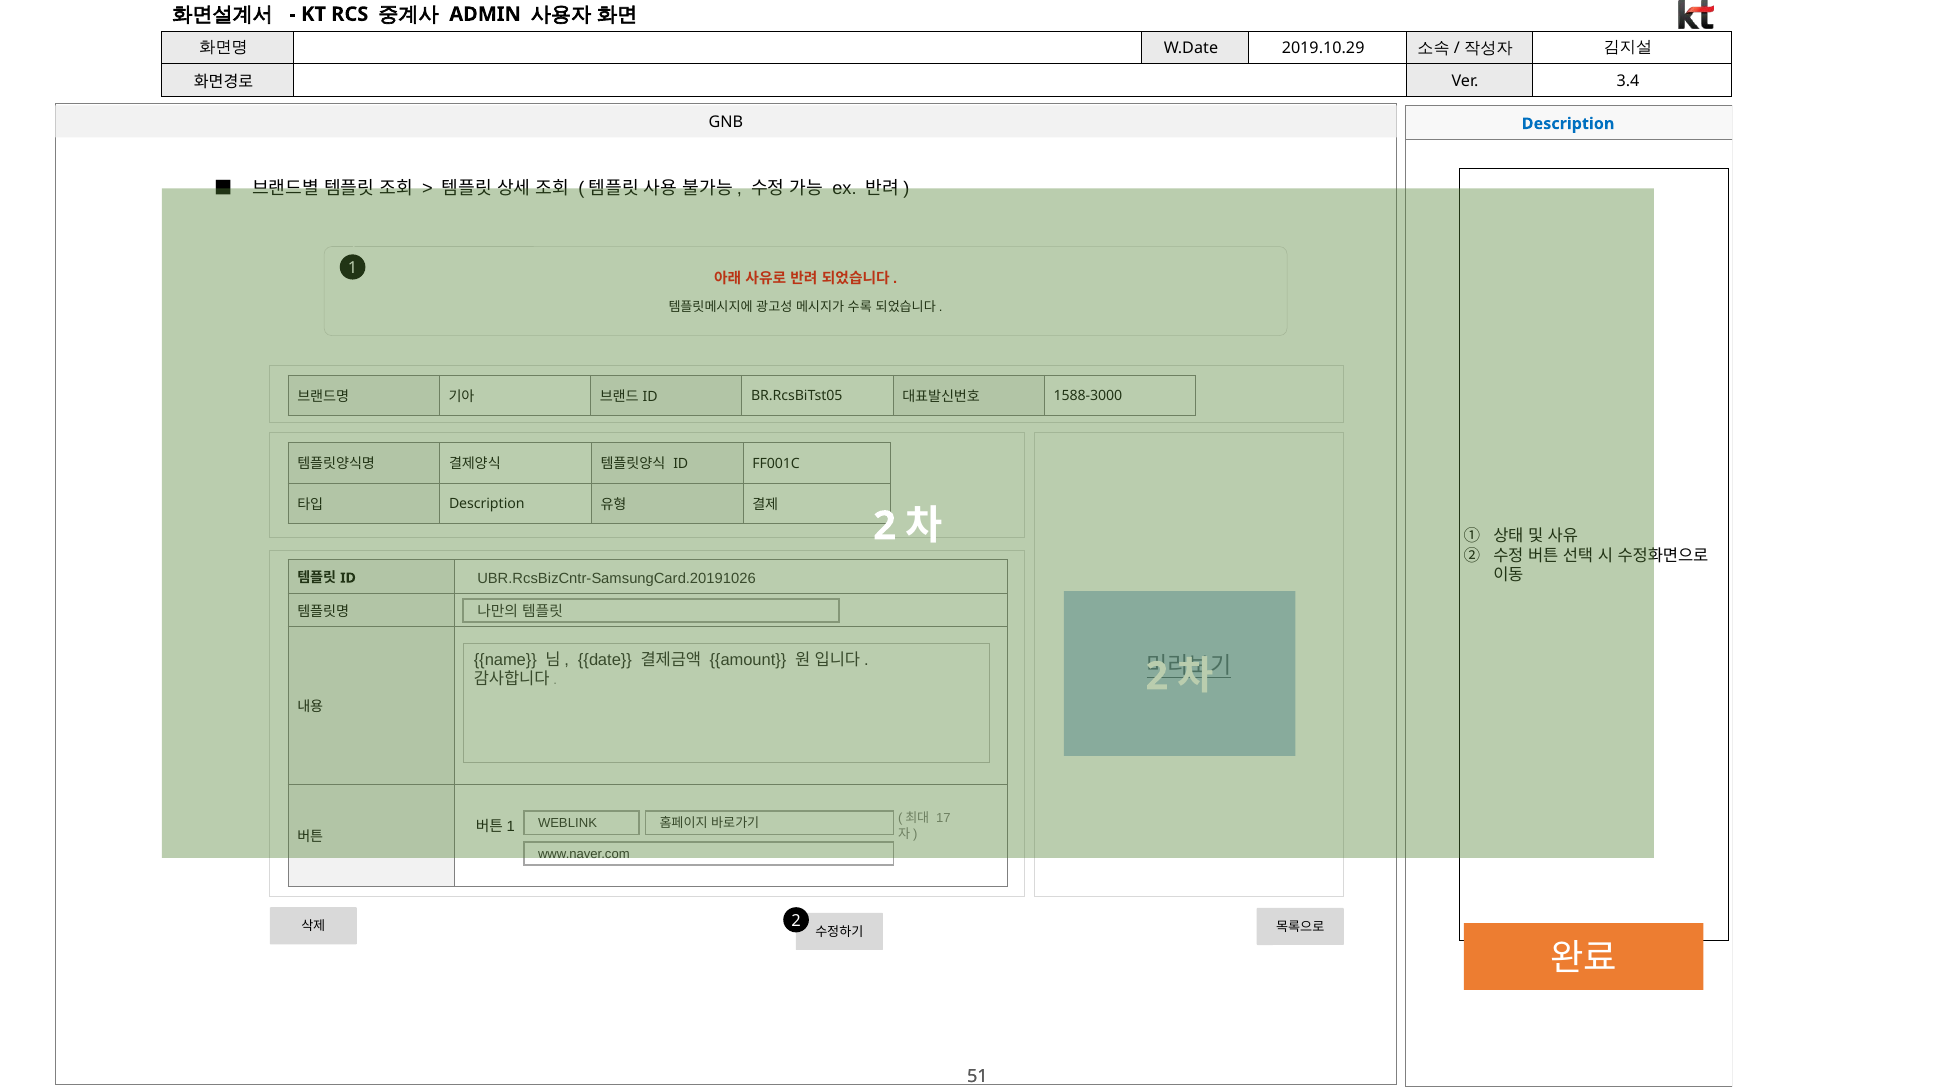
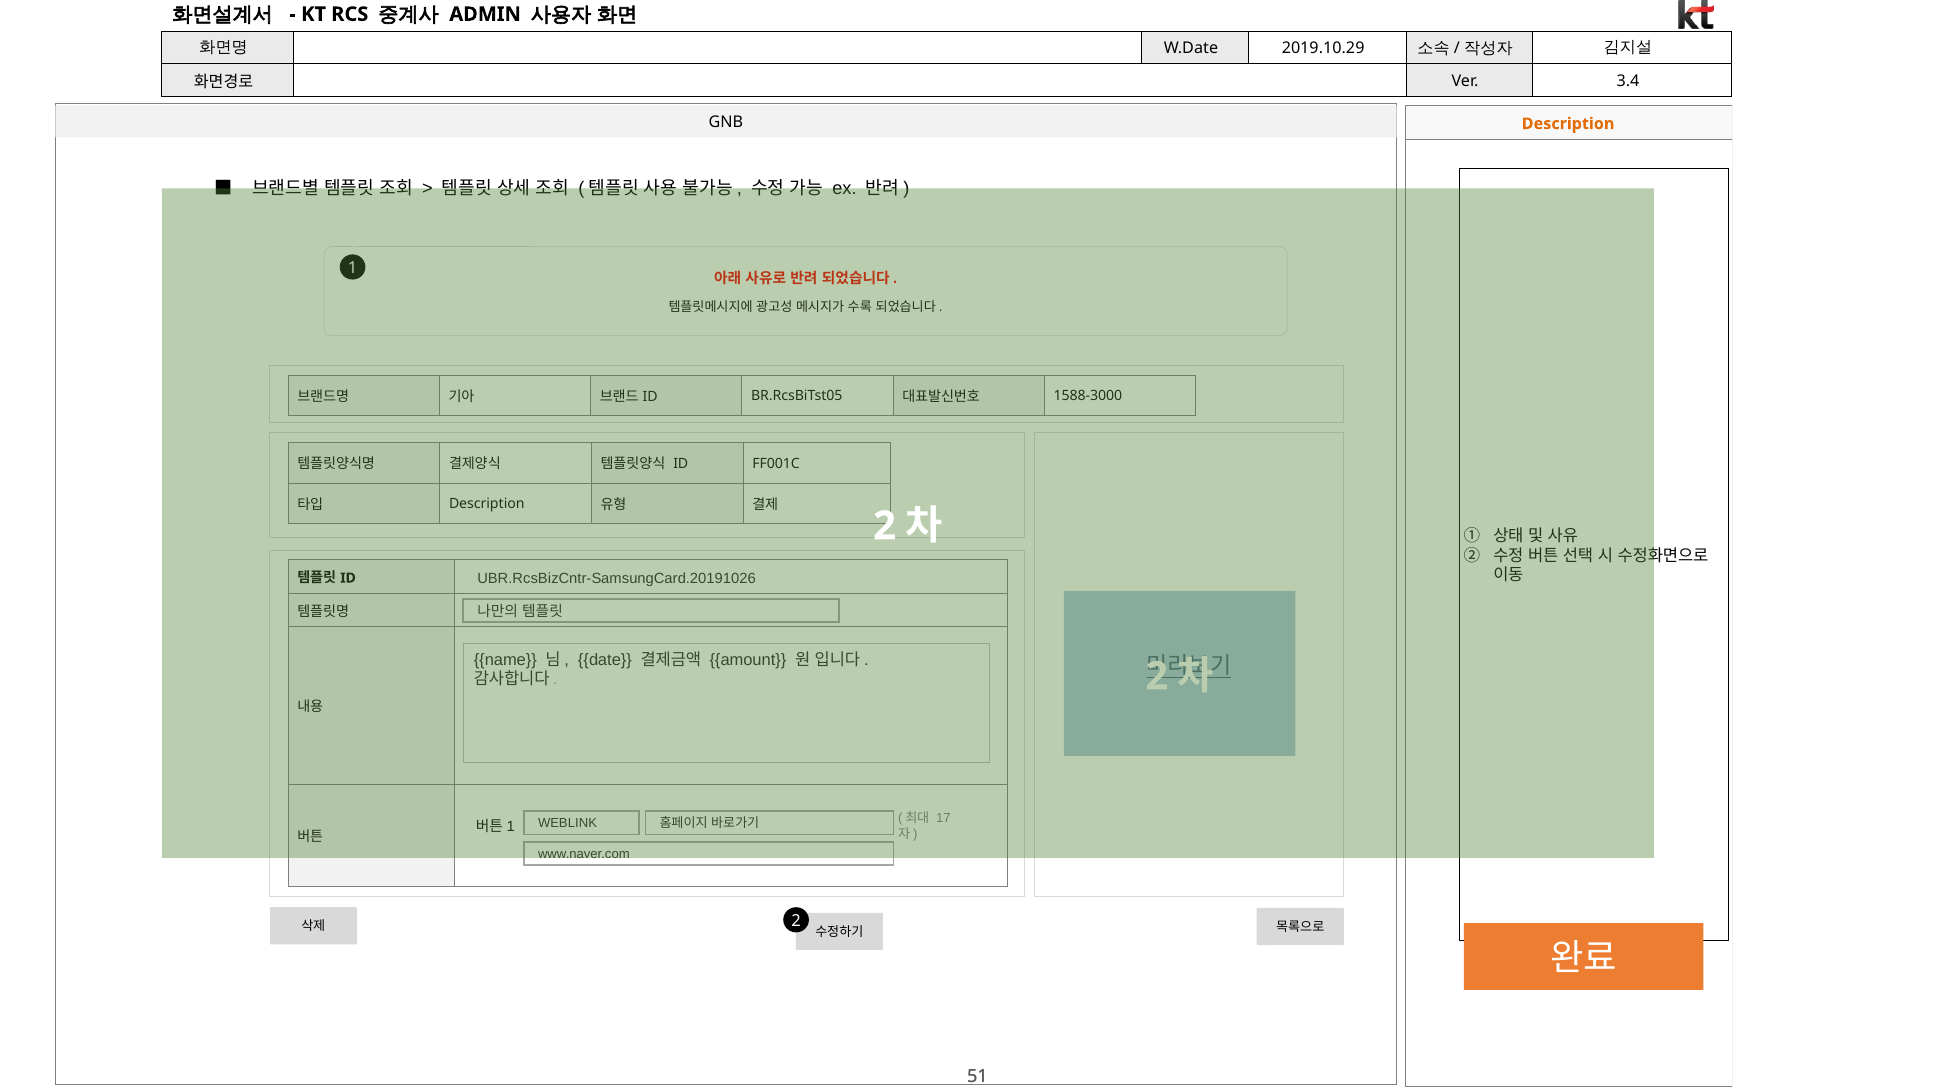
Description at (1568, 124) colour: blue -> orange
